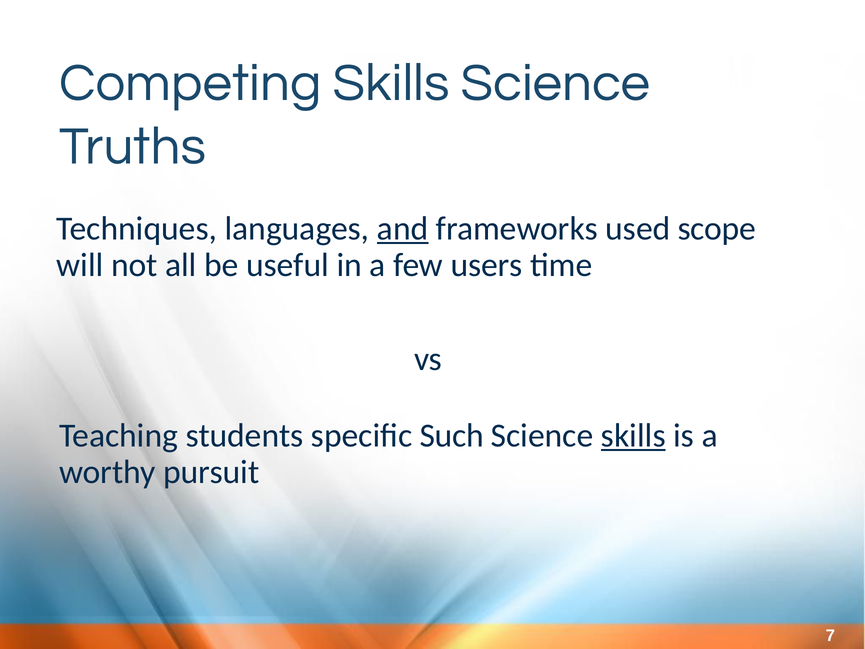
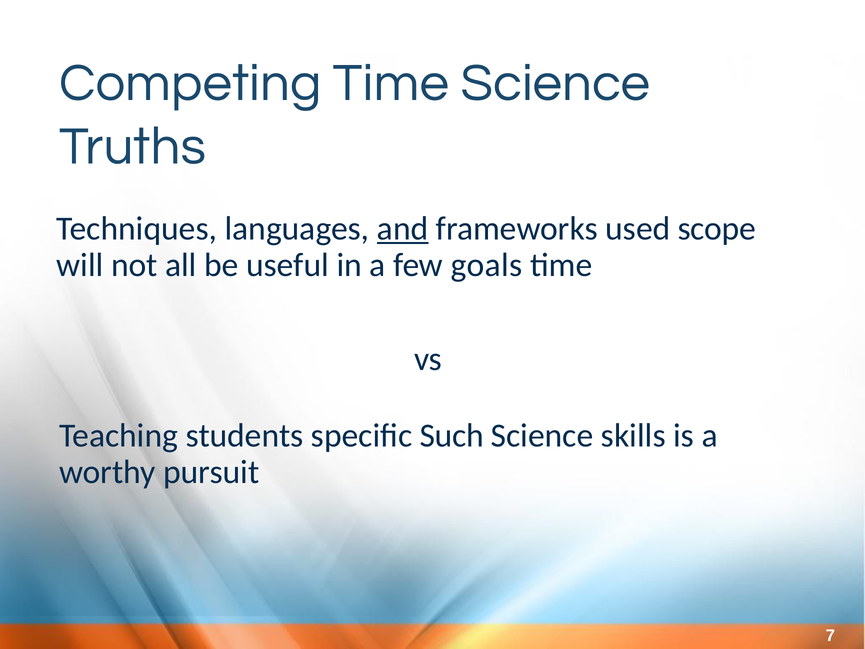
Competing Skills: Skills -> Time
users: users -> goals
skills at (633, 435) underline: present -> none
